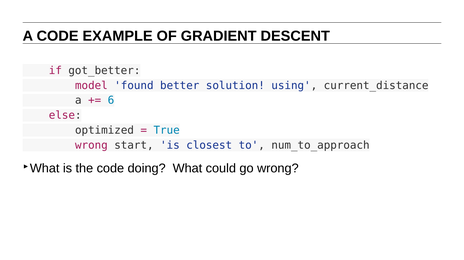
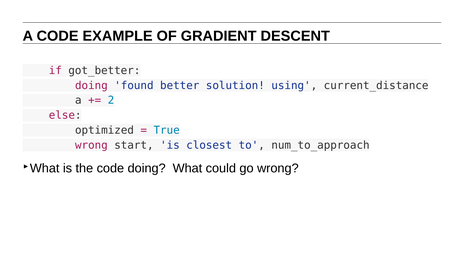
model at (91, 86): model -> doing
6: 6 -> 2
